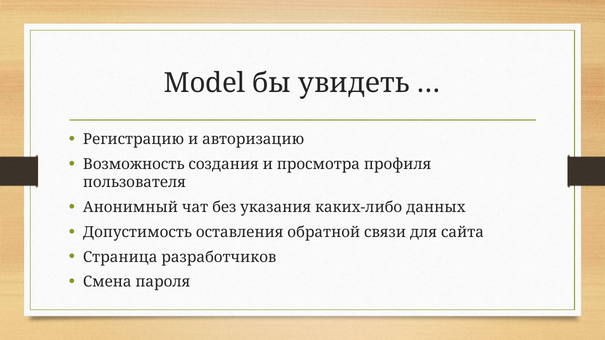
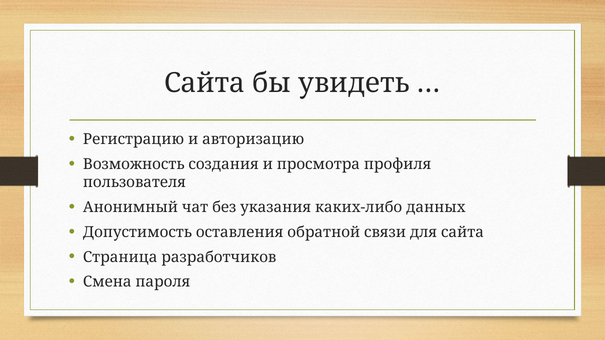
Model at (205, 83): Model -> Сайта
